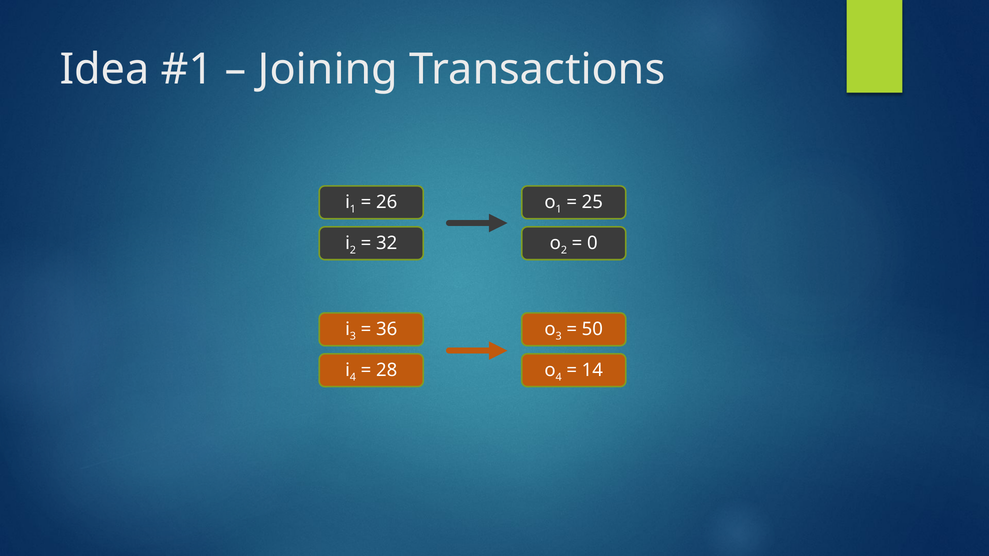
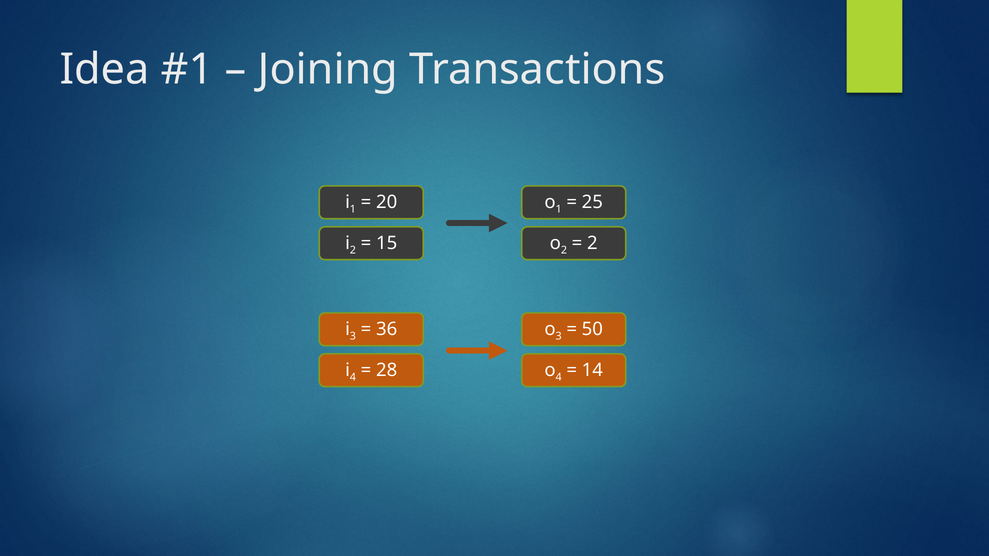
26: 26 -> 20
32: 32 -> 15
0 at (592, 243): 0 -> 2
